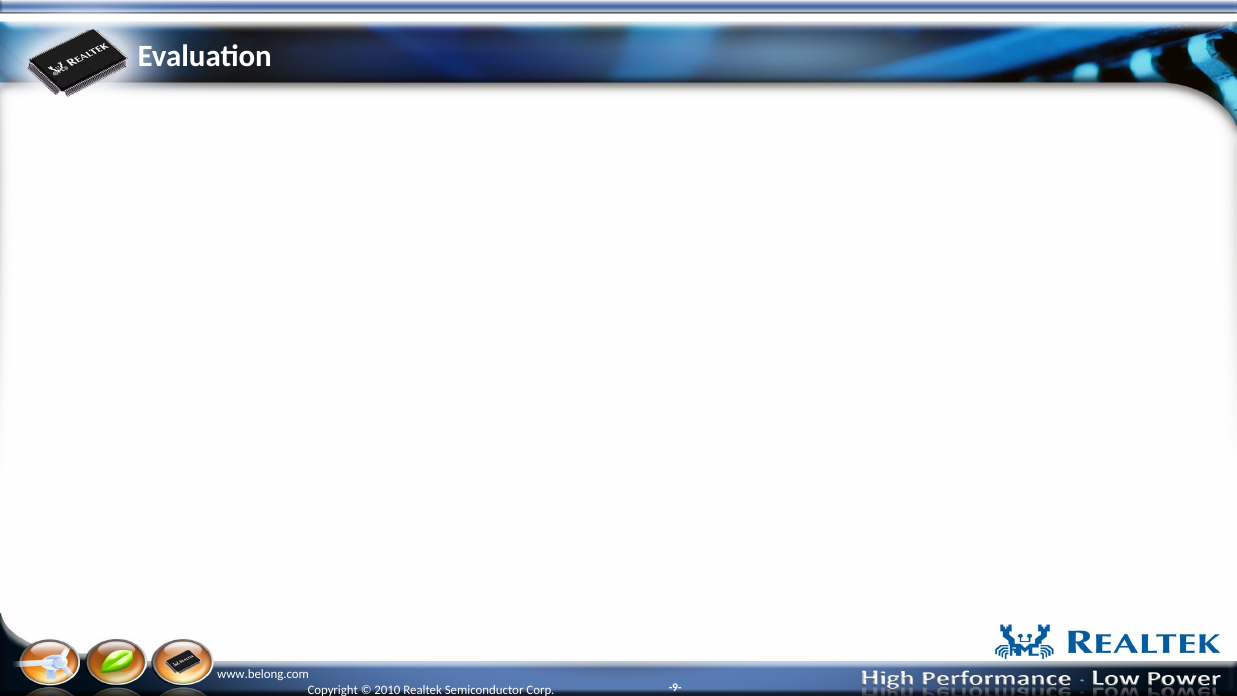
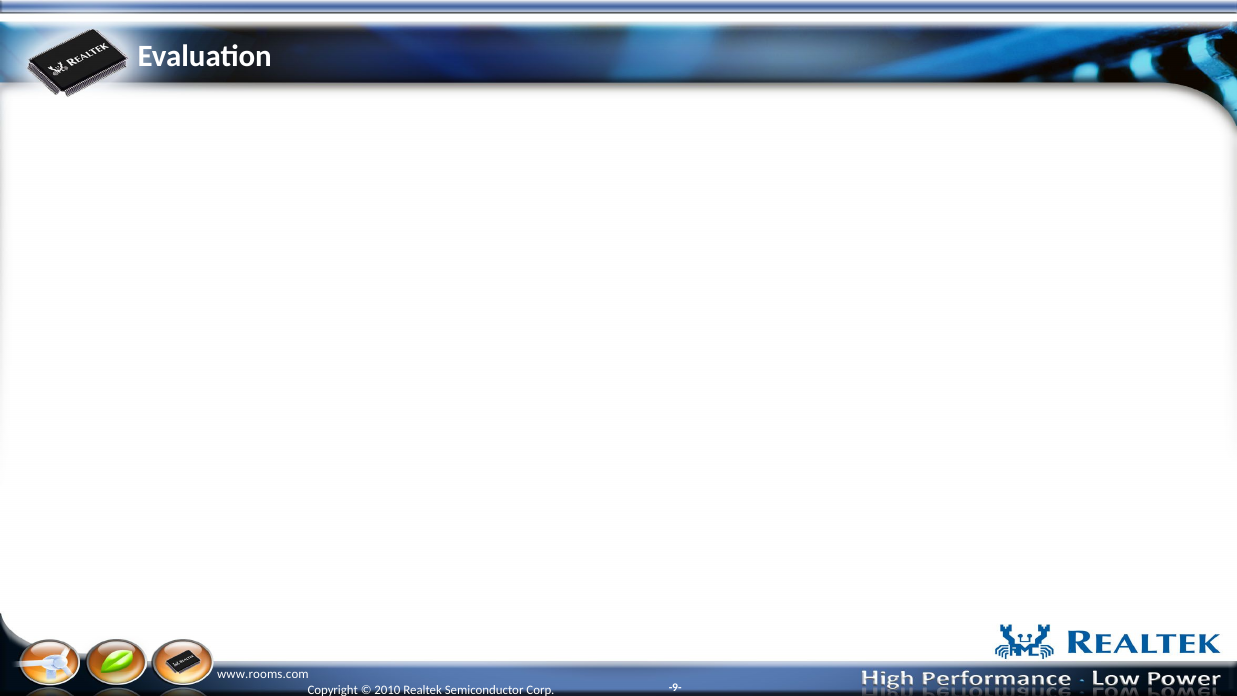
www.belong.com: www.belong.com -> www.rooms.com
